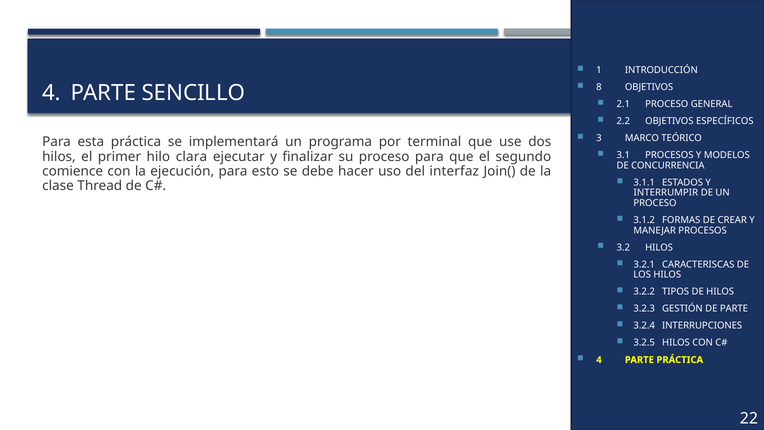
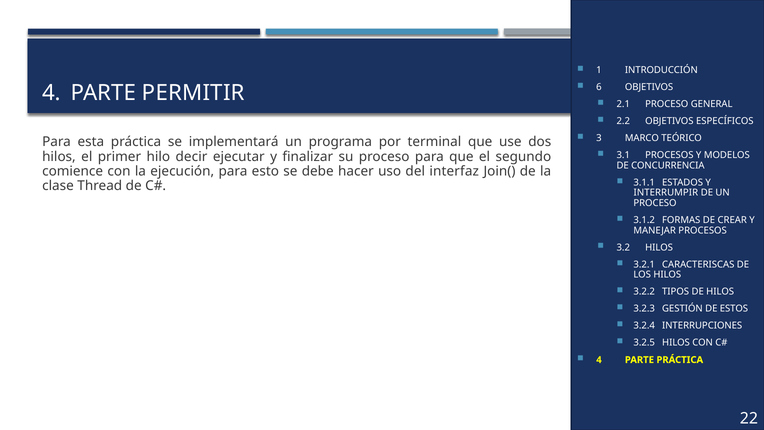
8 at (599, 87): 8 -> 6
SENCILLO: SENCILLO -> PERMITIR
clara: clara -> decir
DE PARTE: PARTE -> ESTOS
